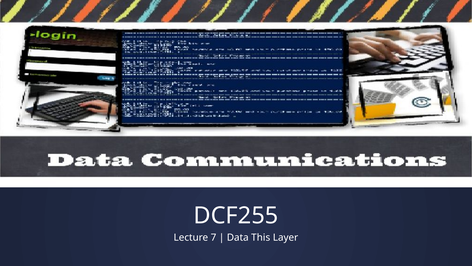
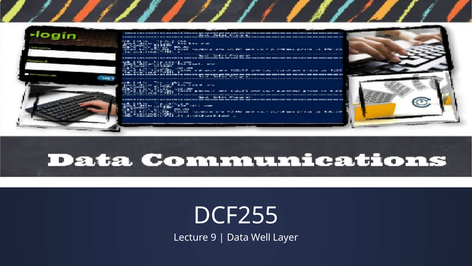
7: 7 -> 9
This: This -> Well
